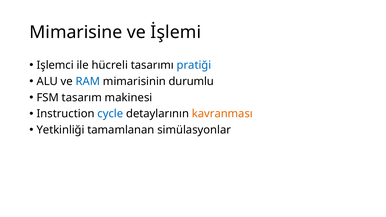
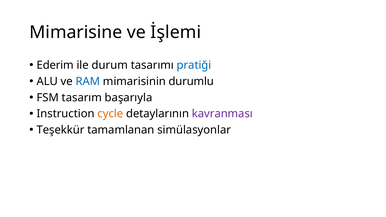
Işlemci: Işlemci -> Ederim
hücreli: hücreli -> durum
makinesi: makinesi -> başarıyla
cycle colour: blue -> orange
kavranması colour: orange -> purple
Yetkinliği: Yetkinliği -> Teşekkür
